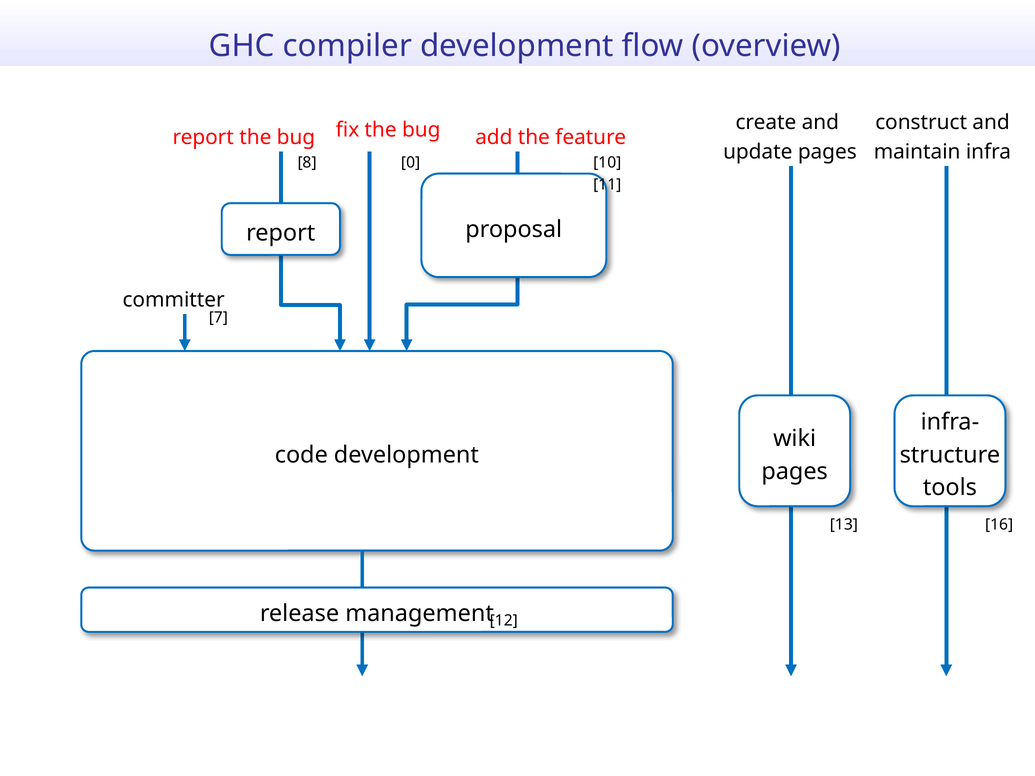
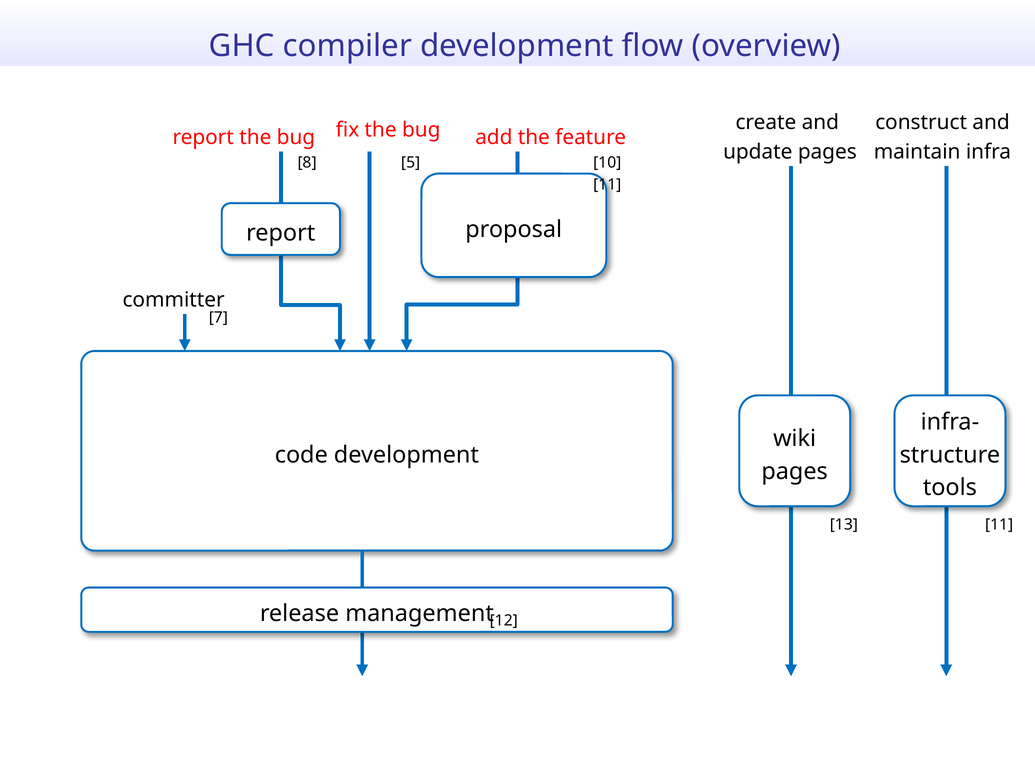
0: 0 -> 5
13 16: 16 -> 11
